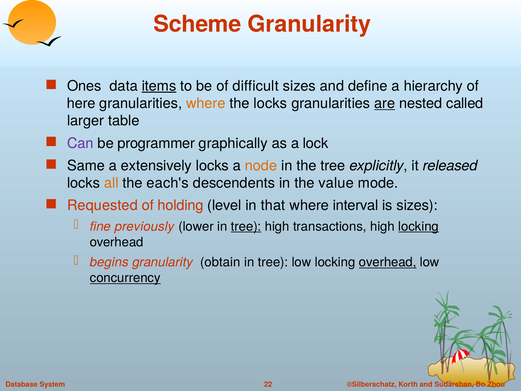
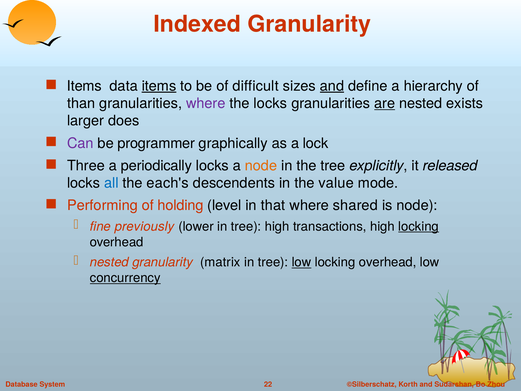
Scheme: Scheme -> Indexed
Ones at (84, 86): Ones -> Items
and at (332, 86) underline: none -> present
here: here -> than
where at (206, 103) colour: orange -> purple
called: called -> exists
table: table -> does
Same: Same -> Three
extensively: extensively -> periodically
all colour: orange -> blue
Requested: Requested -> Performing
interval: interval -> shared
is sizes: sizes -> node
tree at (246, 226) underline: present -> none
begins at (109, 262): begins -> nested
obtain: obtain -> matrix
low at (301, 262) underline: none -> present
overhead at (388, 262) underline: present -> none
